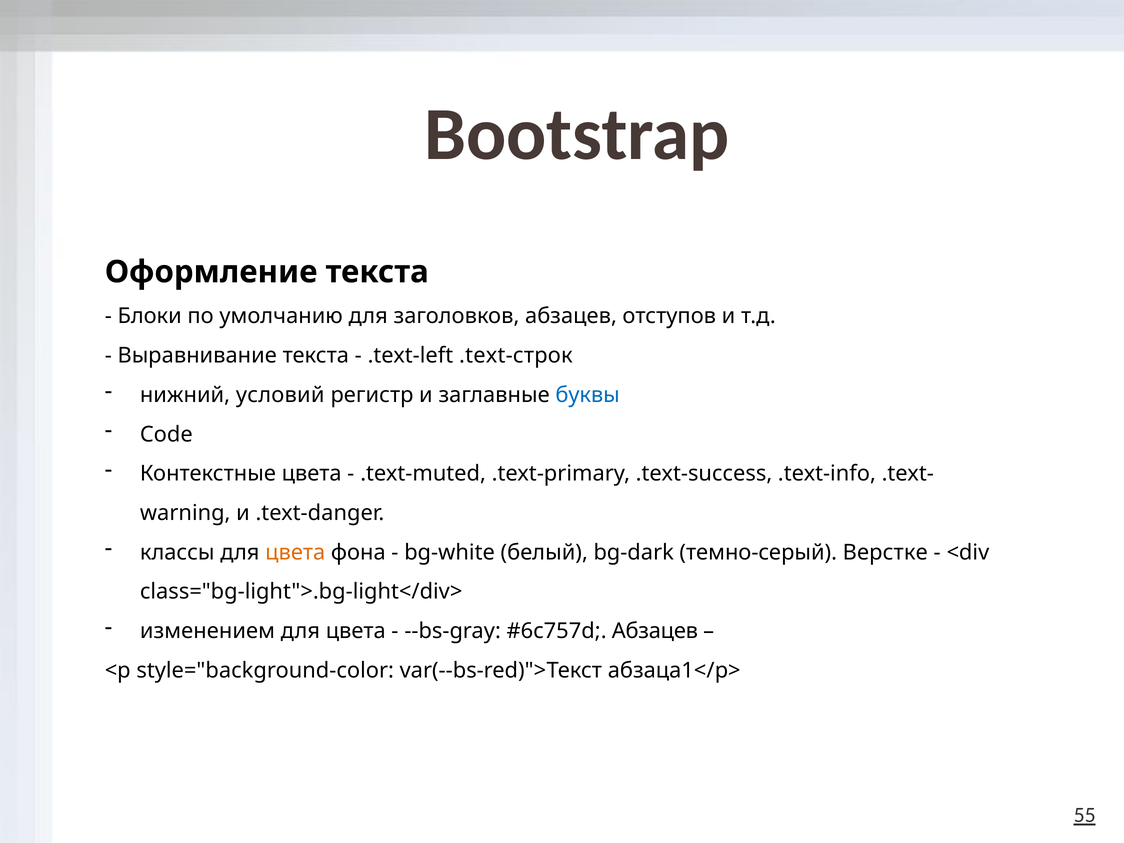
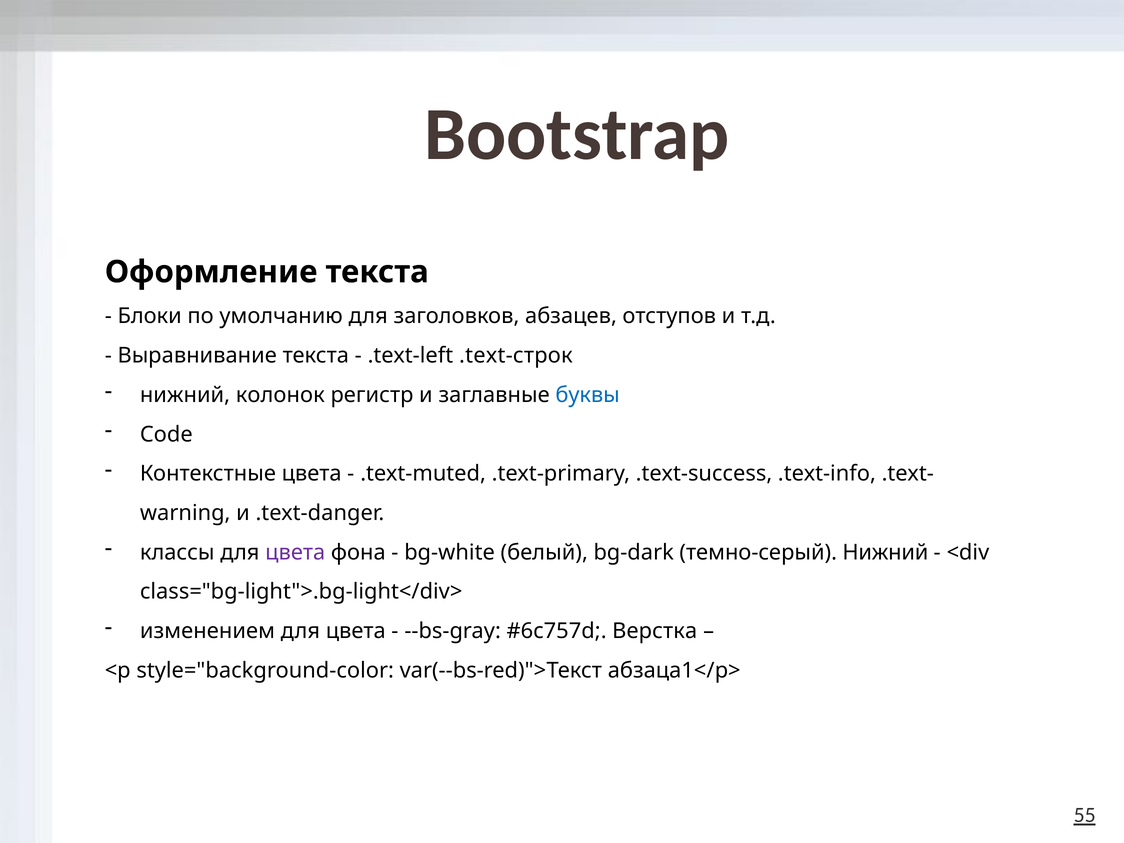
условий: условий -> колонок
цвета at (295, 552) colour: orange -> purple
темно-серый Верстке: Верстке -> Нижний
Абзацев at (655, 631): Абзацев -> Верстка
